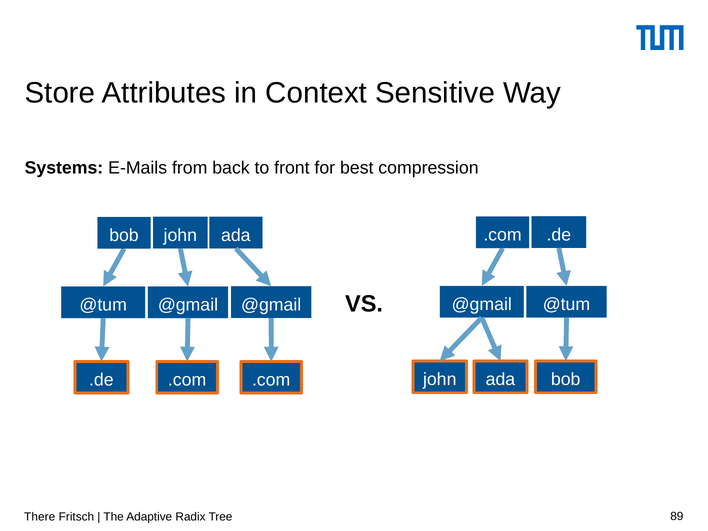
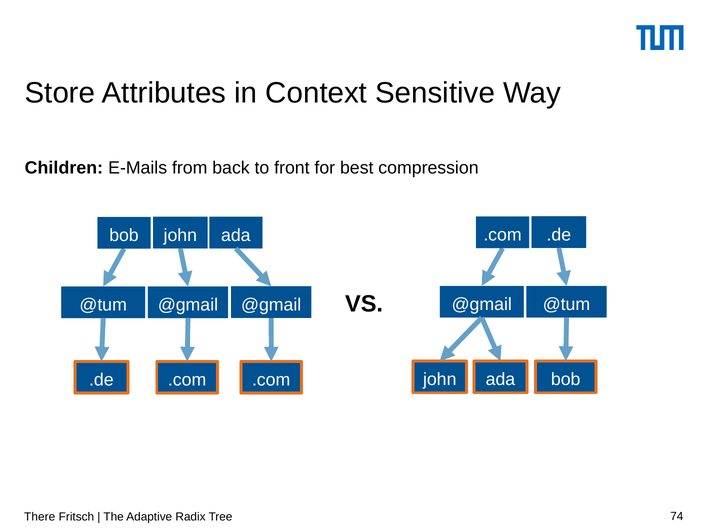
Systems: Systems -> Children
89: 89 -> 74
